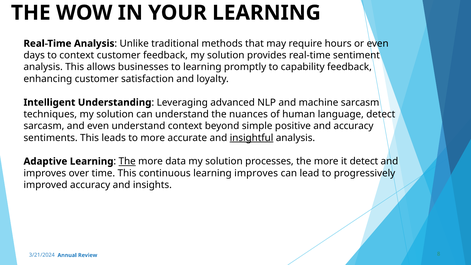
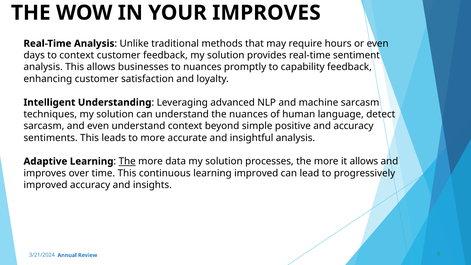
YOUR LEARNING: LEARNING -> IMPROVES
to learning: learning -> nuances
insightful underline: present -> none
it detect: detect -> allows
learning improves: improves -> improved
